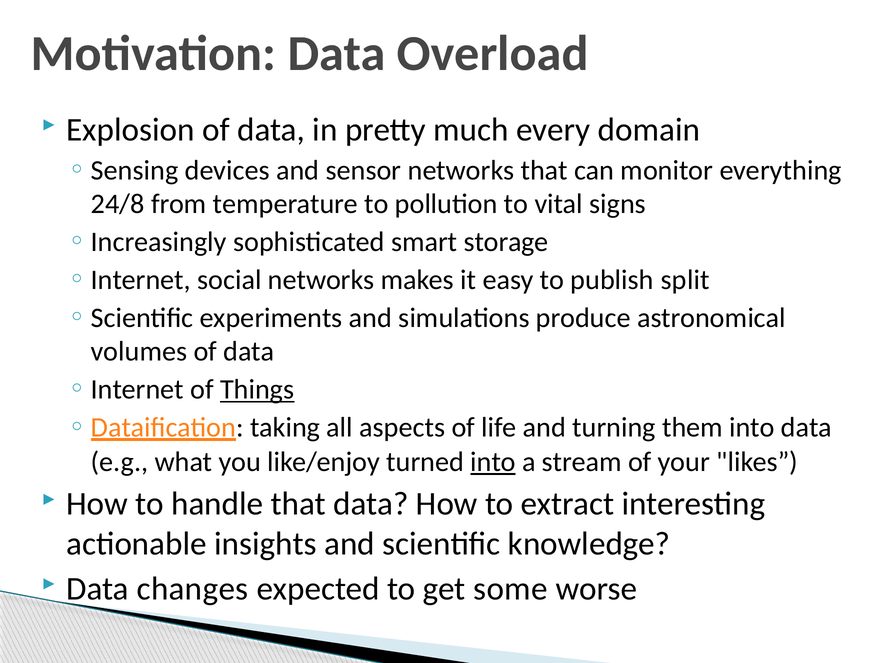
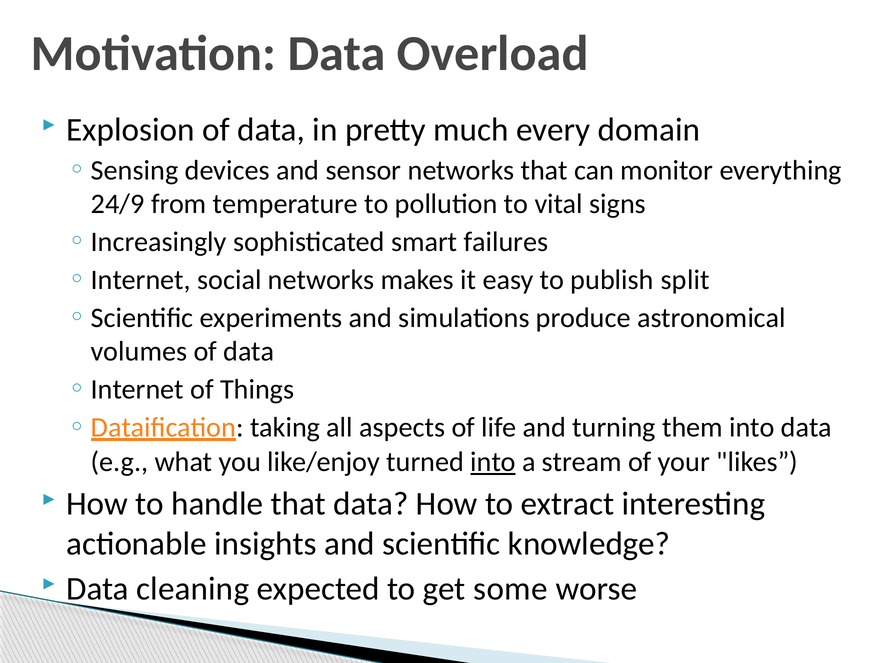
24/8: 24/8 -> 24/9
storage: storage -> failures
Things underline: present -> none
changes: changes -> cleaning
